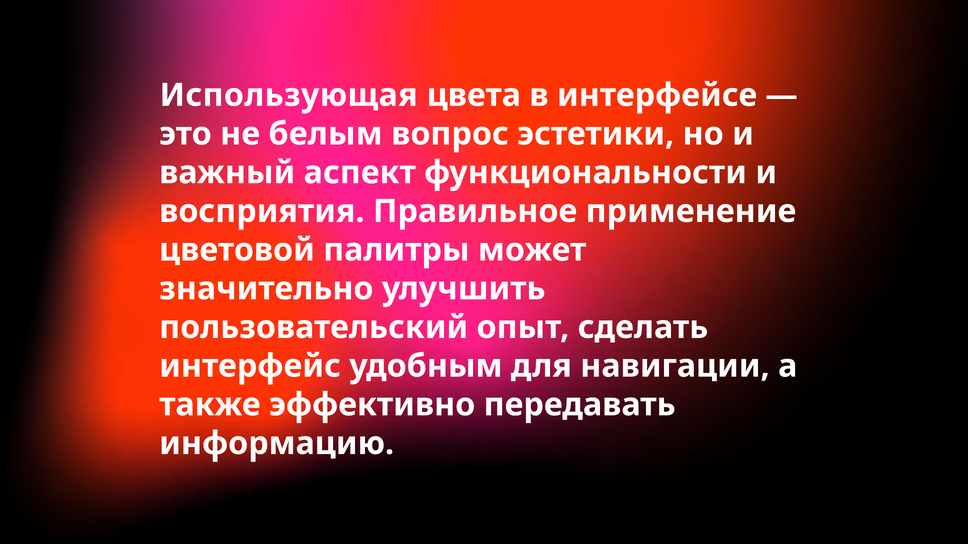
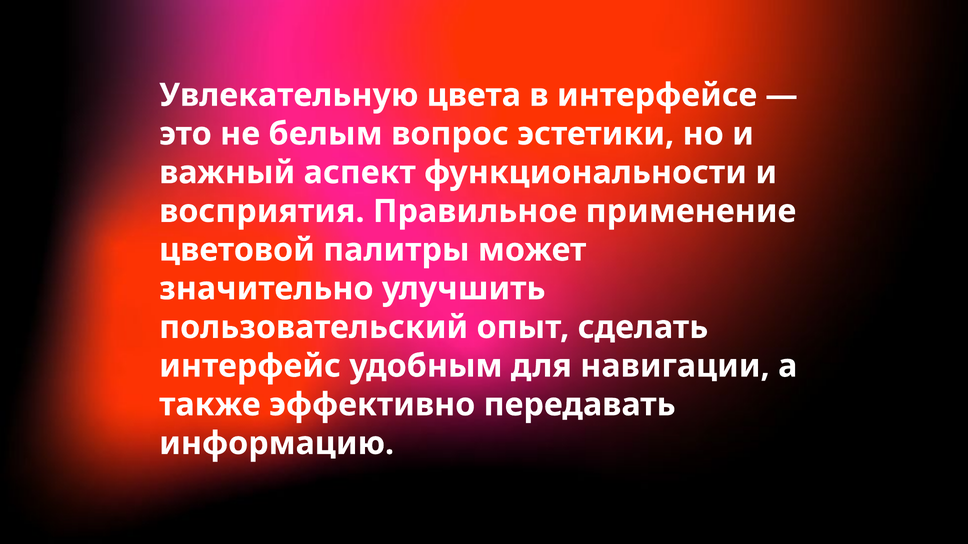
Использующая: Использующая -> Увлекательную
